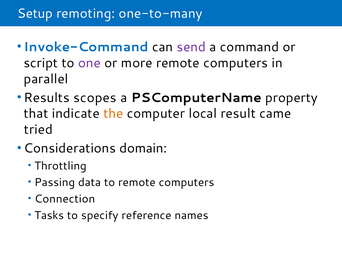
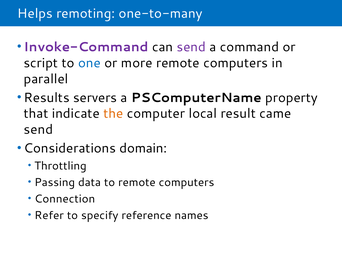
Setup: Setup -> Helps
Invoke-Command colour: blue -> purple
one colour: purple -> blue
scopes: scopes -> servers
tried at (38, 130): tried -> send
Tasks: Tasks -> Refer
